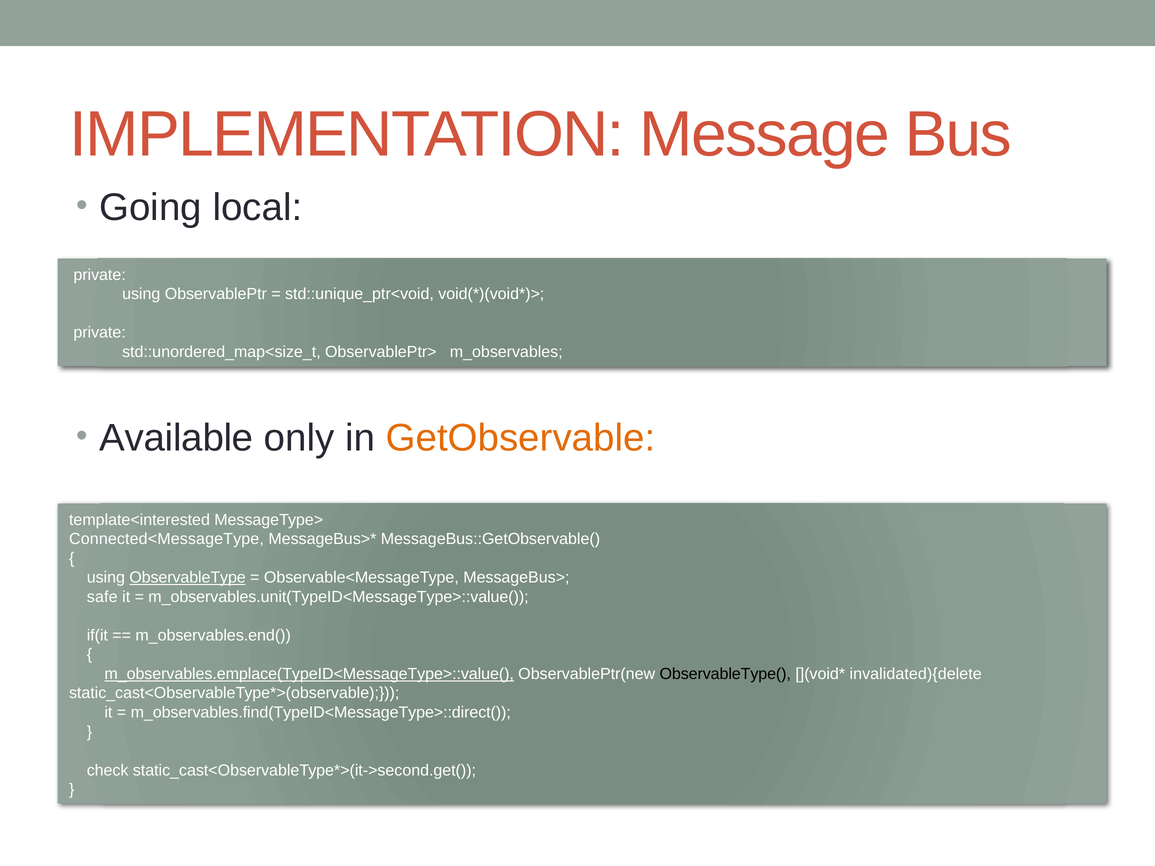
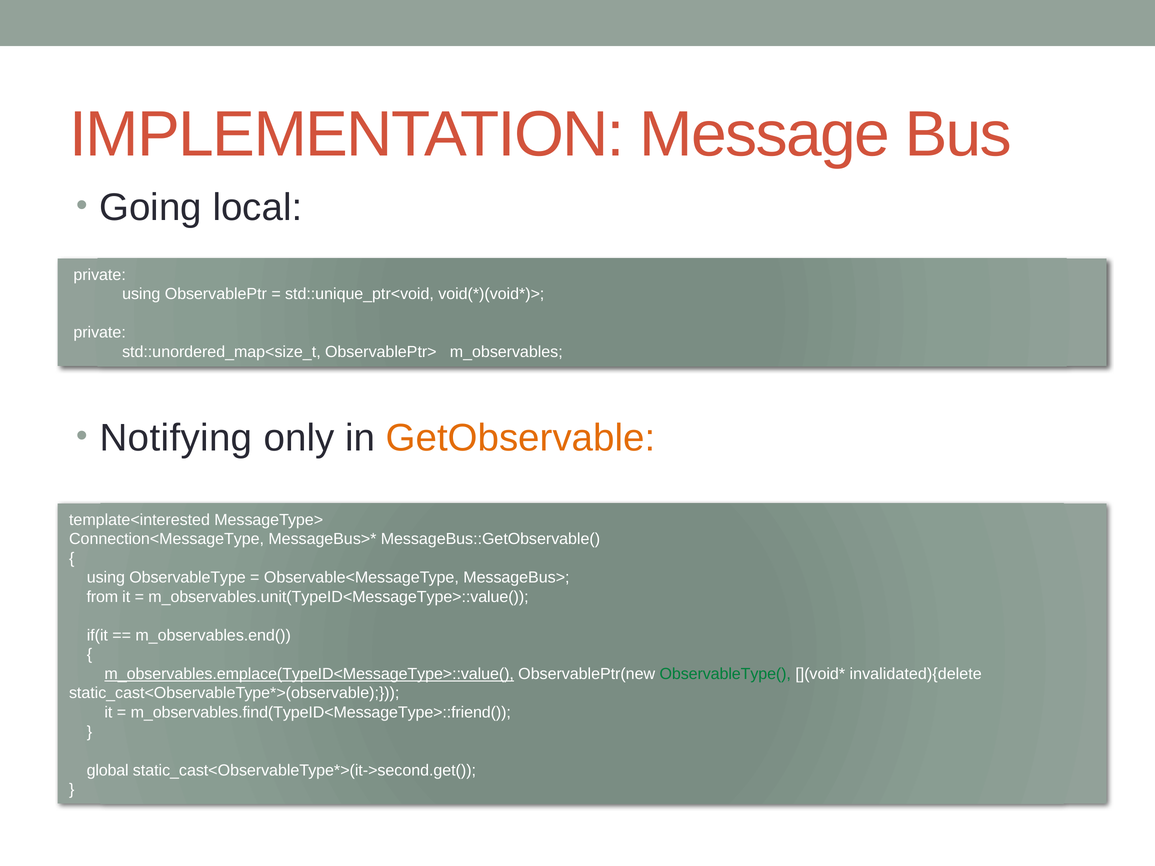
Available: Available -> Notifying
Connected<MessageType: Connected<MessageType -> Connection<MessageType
ObservableType underline: present -> none
safe: safe -> from
ObservableType( colour: black -> green
m_observables.find(TypeID<MessageType>::direct(: m_observables.find(TypeID<MessageType>::direct( -> m_observables.find(TypeID<MessageType>::friend(
check: check -> global
